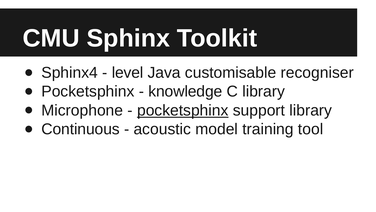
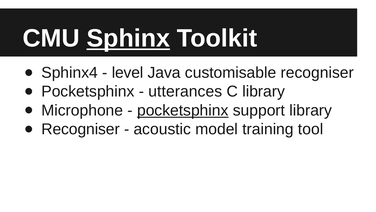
Sphinx underline: none -> present
knowledge: knowledge -> utterances
Continuous at (81, 129): Continuous -> Recogniser
